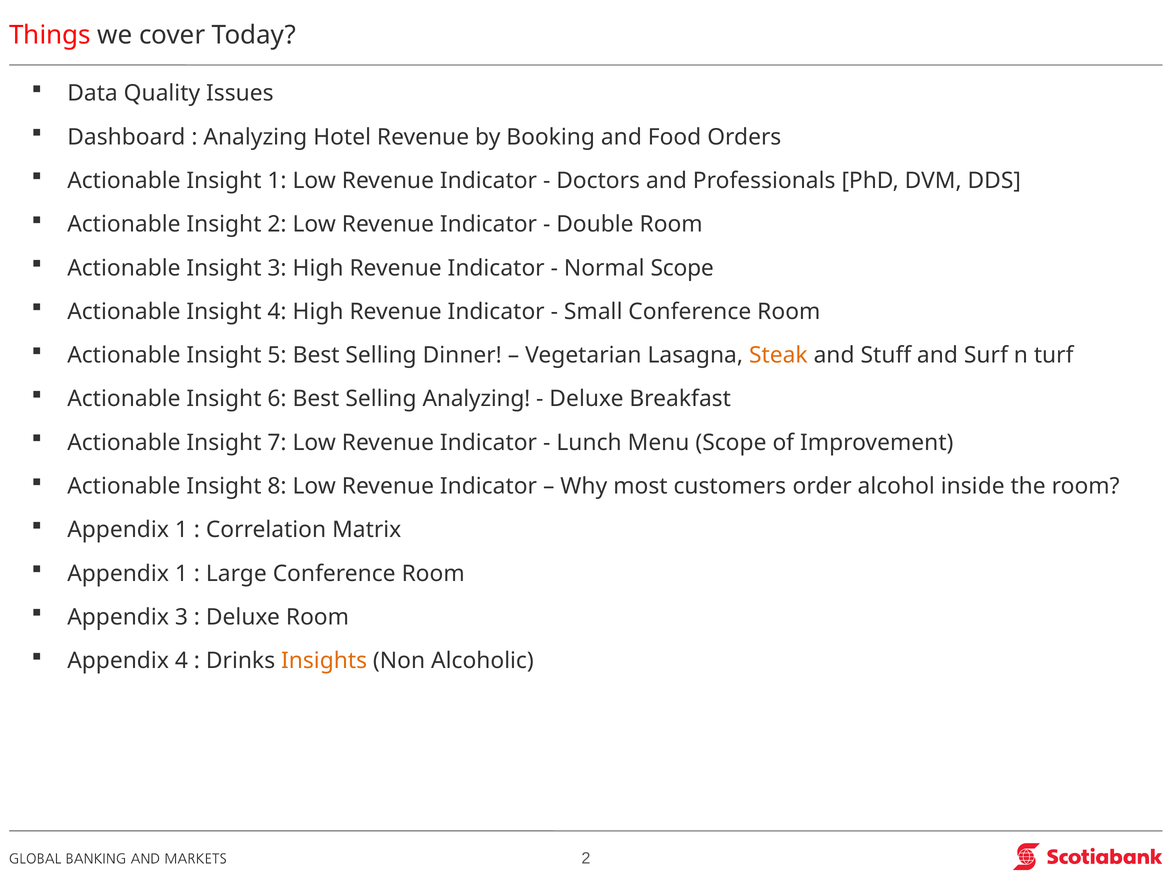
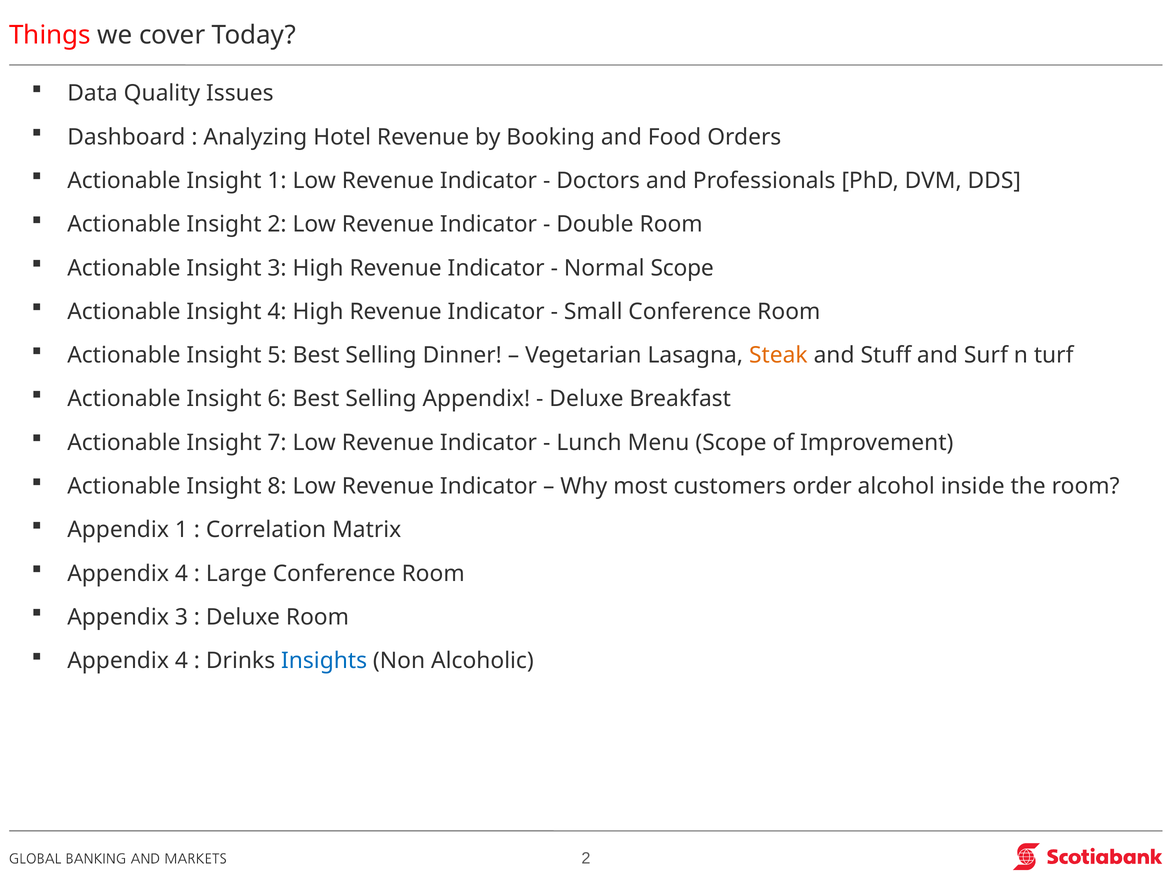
Selling Analyzing: Analyzing -> Appendix
1 at (181, 574): 1 -> 4
Insights colour: orange -> blue
